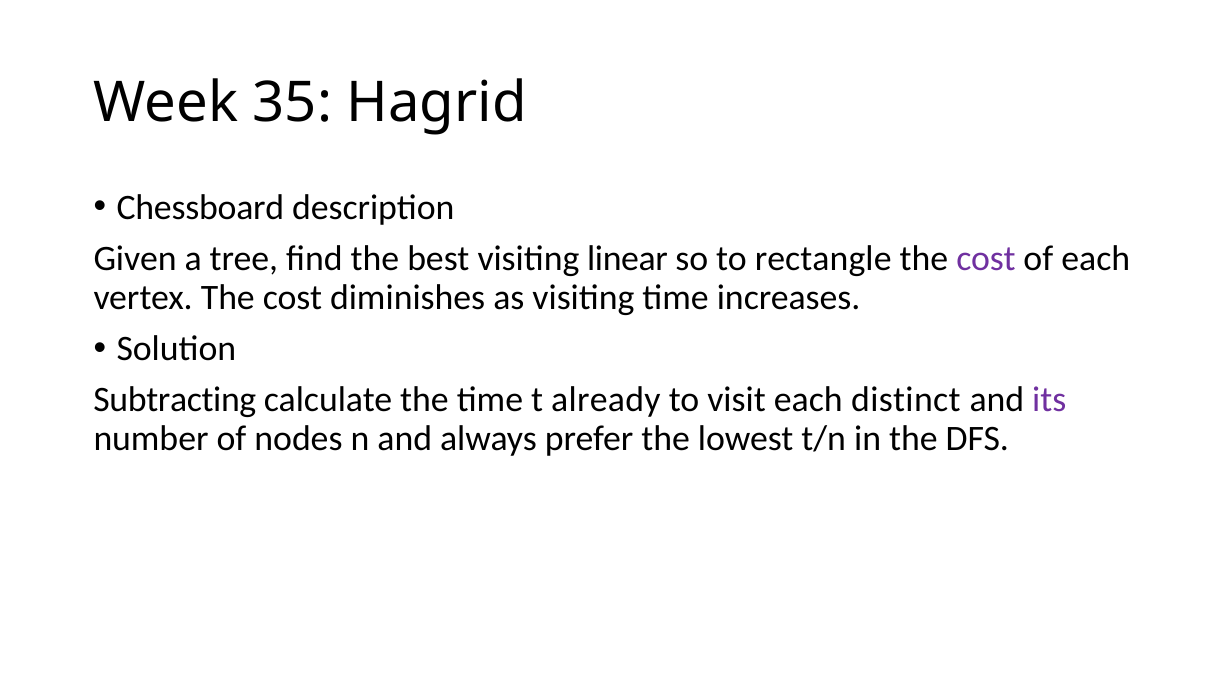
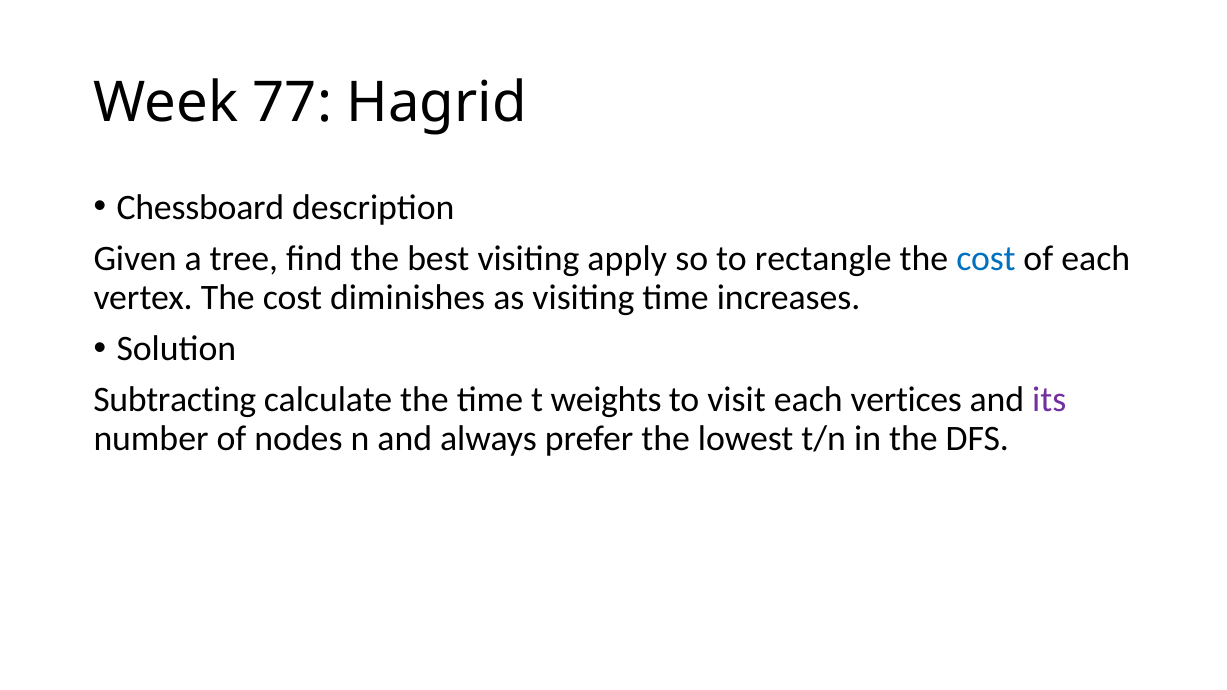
35: 35 -> 77
linear: linear -> apply
cost at (986, 259) colour: purple -> blue
already: already -> weights
distinct: distinct -> vertices
